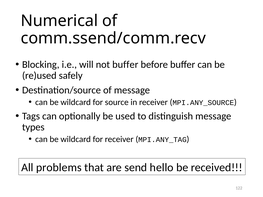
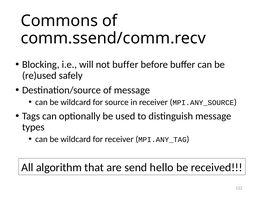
Numerical: Numerical -> Commons
problems: problems -> algorithm
